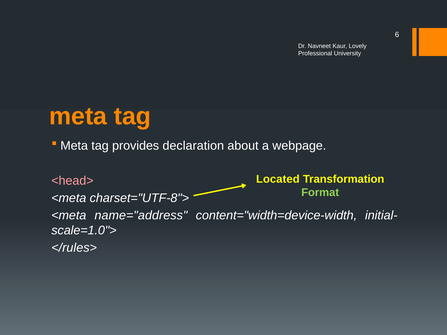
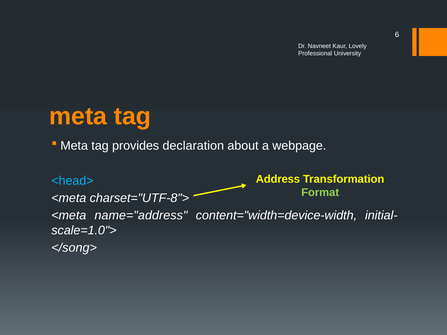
Located: Located -> Address
<head> colour: pink -> light blue
</rules>: </rules> -> </song>
